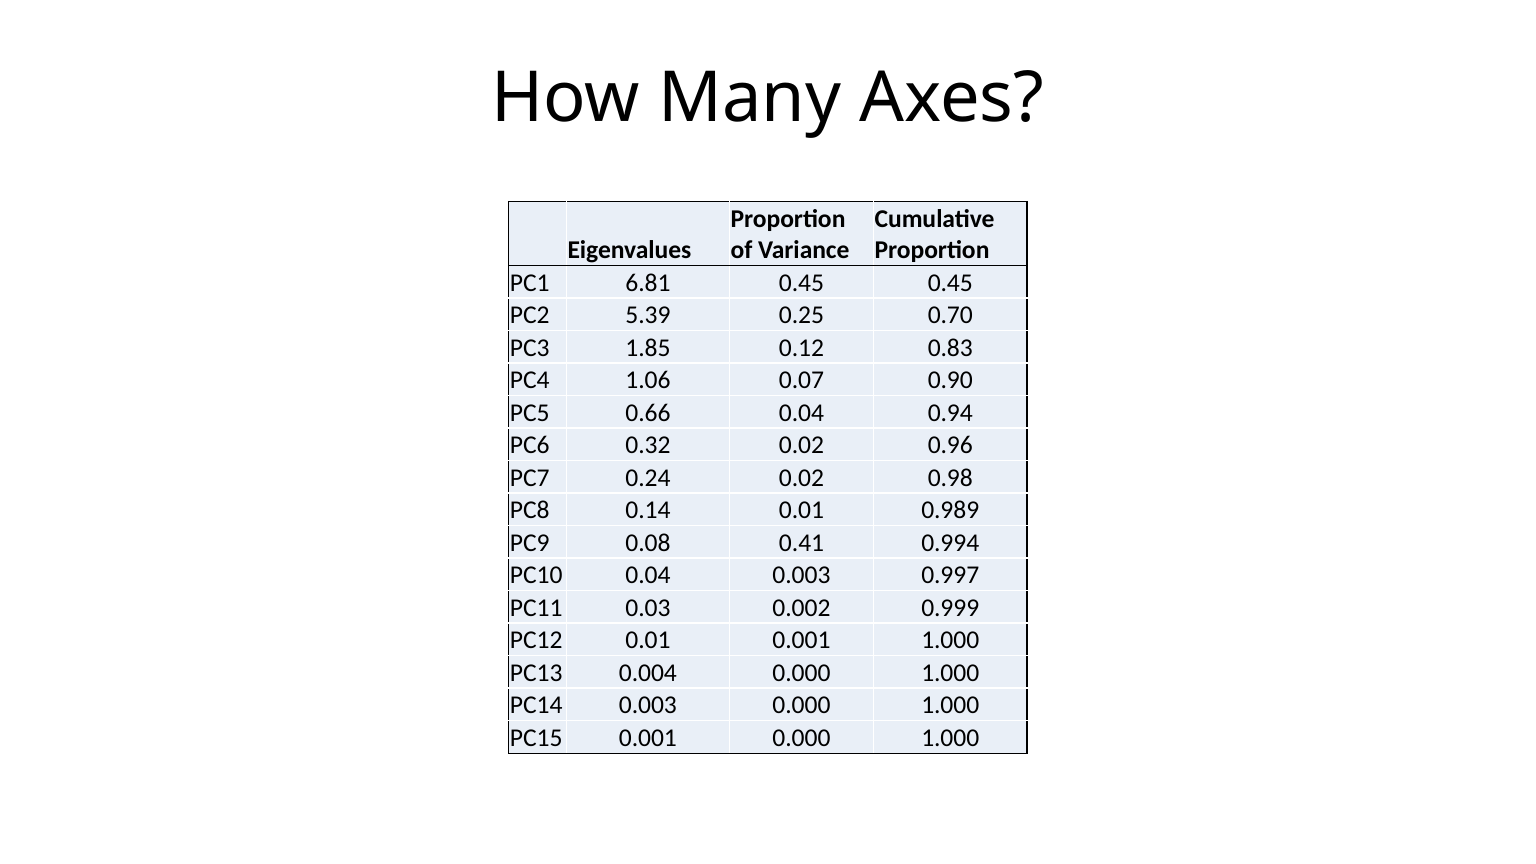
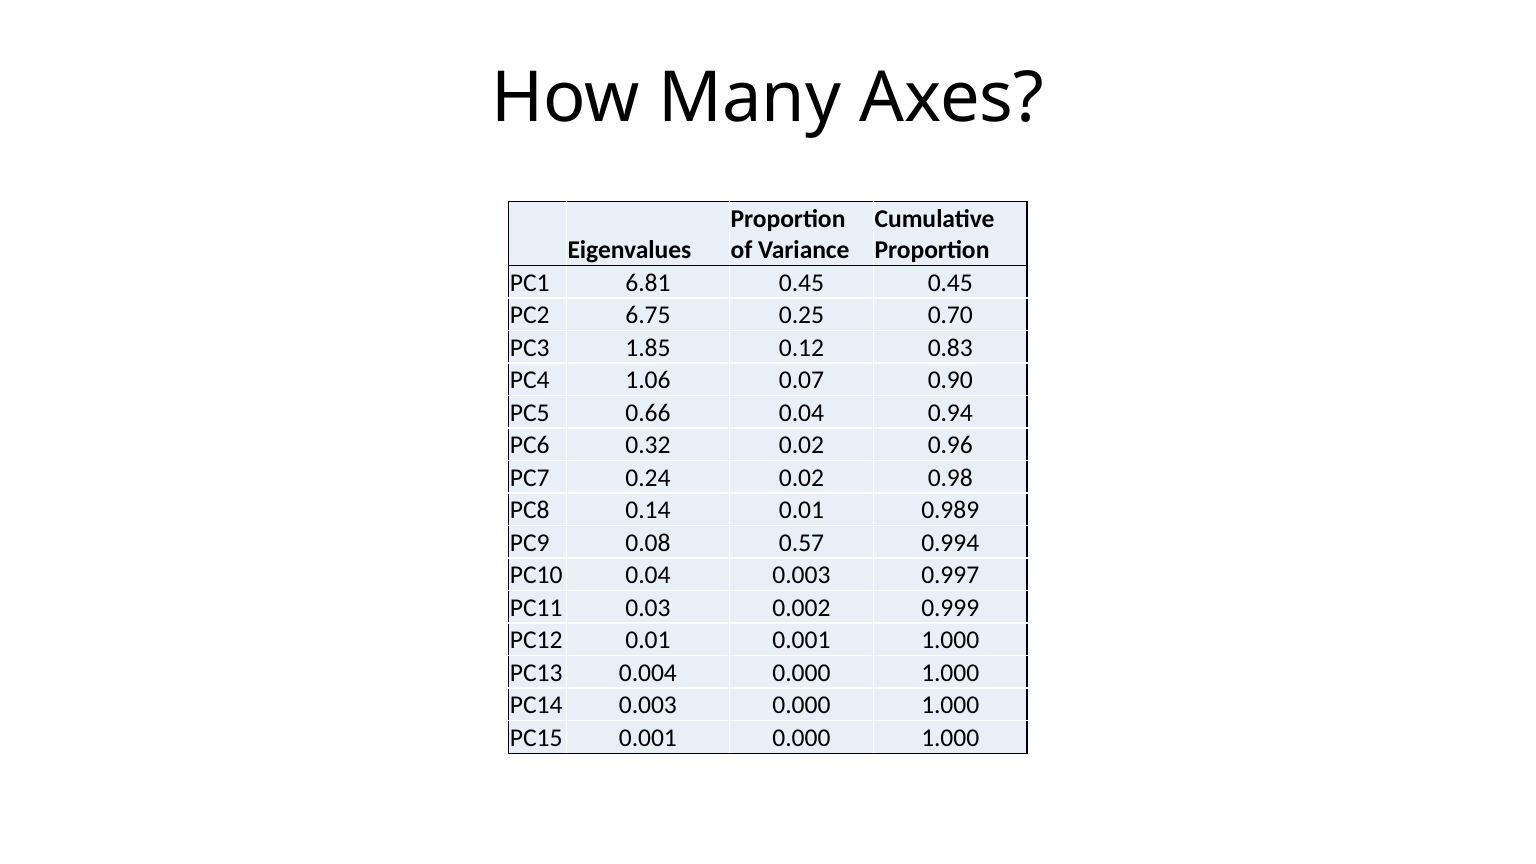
5.39: 5.39 -> 6.75
0.41: 0.41 -> 0.57
